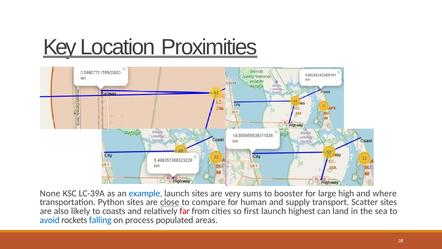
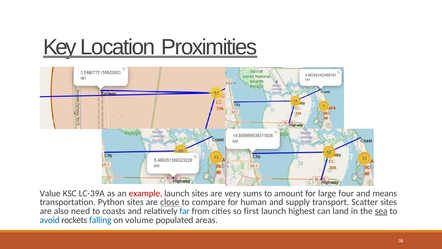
None: None -> Value
example colour: blue -> red
booster: booster -> amount
high: high -> four
where: where -> means
likely: likely -> need
far colour: red -> blue
sea underline: none -> present
process: process -> volume
